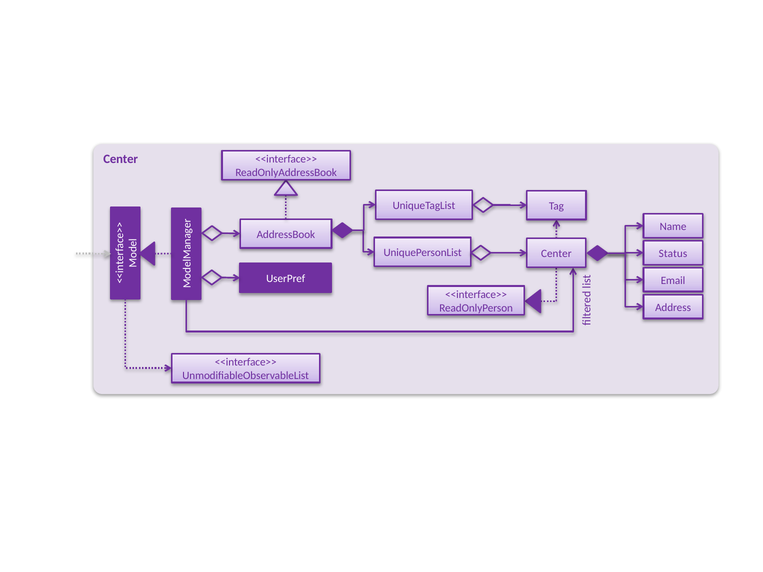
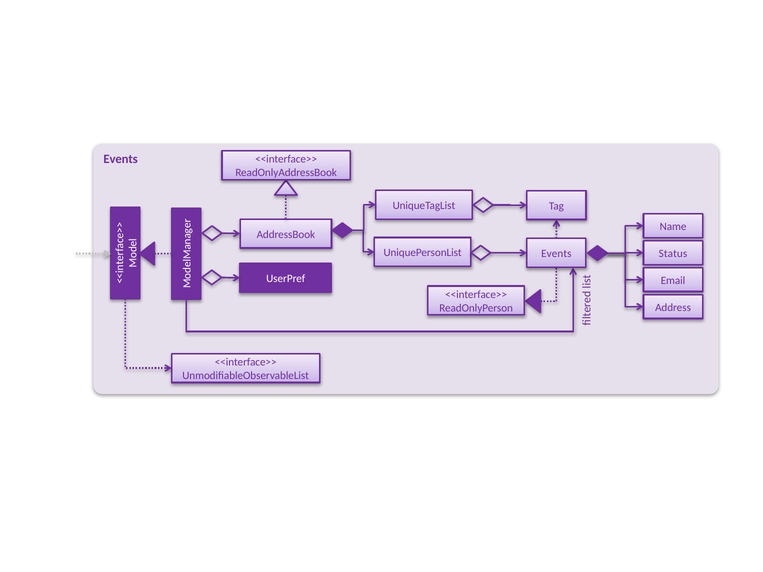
Center at (121, 159): Center -> Events
Center at (556, 254): Center -> Events
